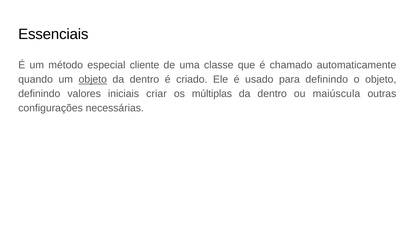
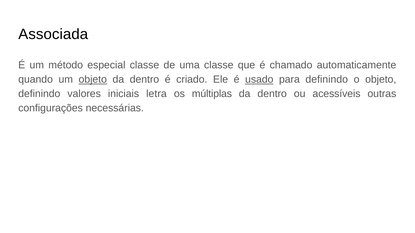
Essenciais: Essenciais -> Associada
especial cliente: cliente -> classe
usado underline: none -> present
criar: criar -> letra
maiúscula: maiúscula -> acessíveis
